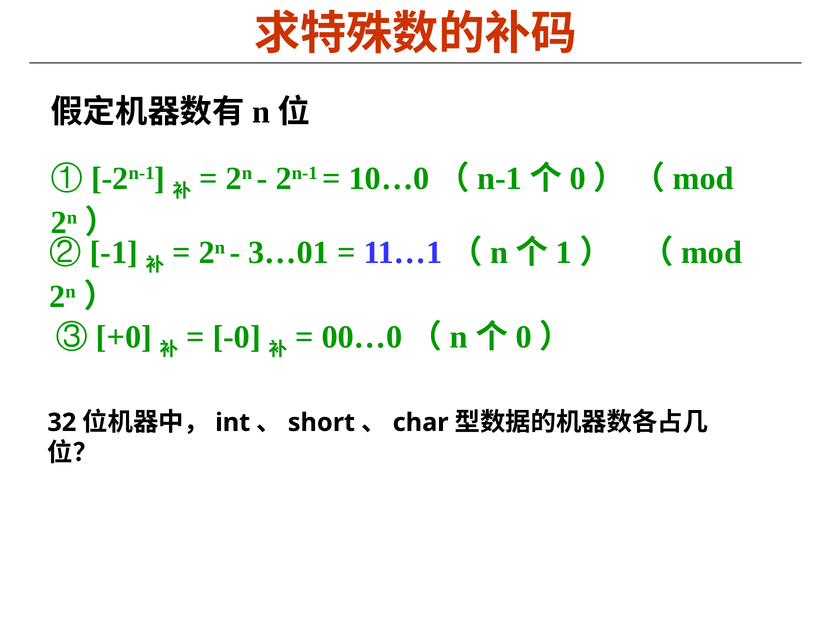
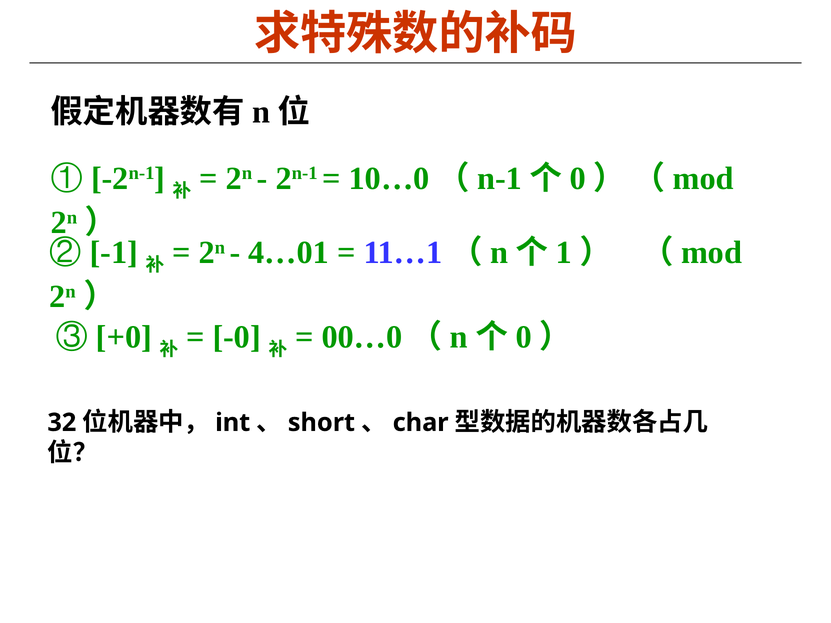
3…01: 3…01 -> 4…01
